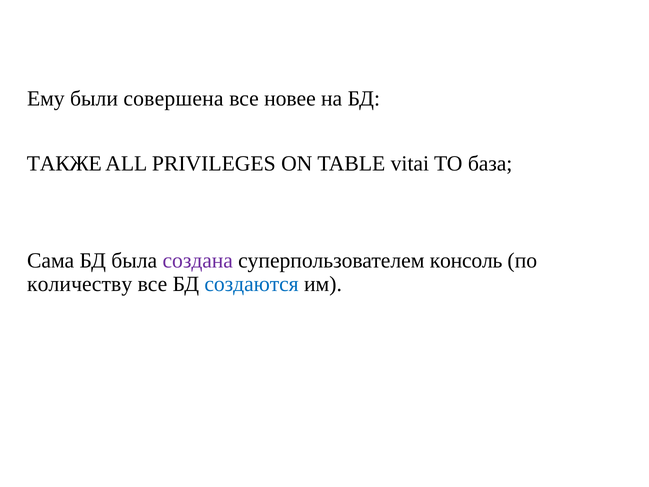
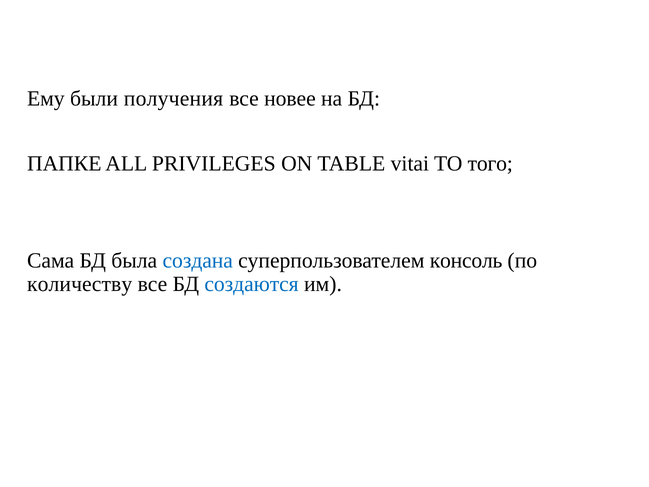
совершена: совершена -> получения
ТАКЖЕ: ТАКЖЕ -> ПАПКЕ
база: база -> того
создана colour: purple -> blue
